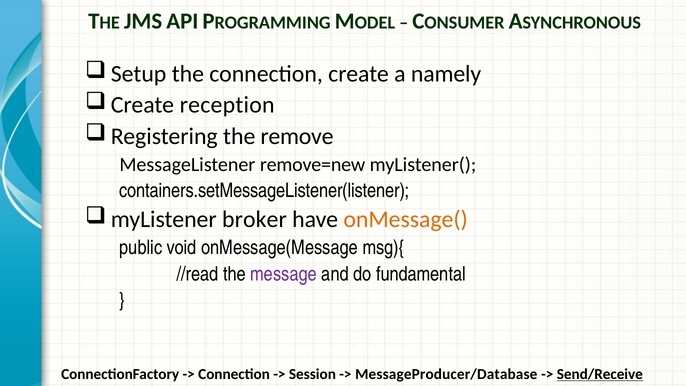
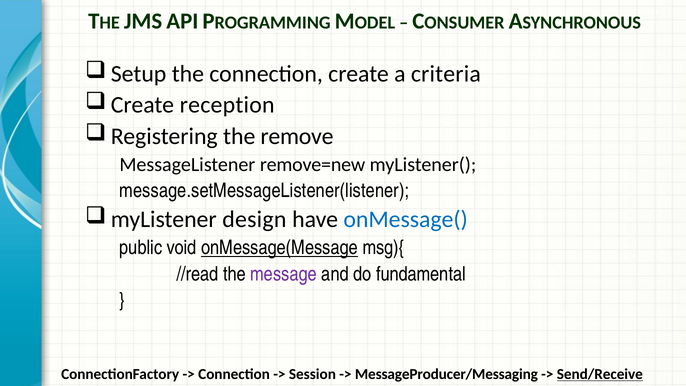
namely: namely -> criteria
containers.setMessageListener(listener: containers.setMessageListener(listener -> message.setMessageListener(listener
broker: broker -> design
onMessage( colour: orange -> blue
onMessage(Message underline: none -> present
MessageProducer/Database: MessageProducer/Database -> MessageProducer/Messaging
